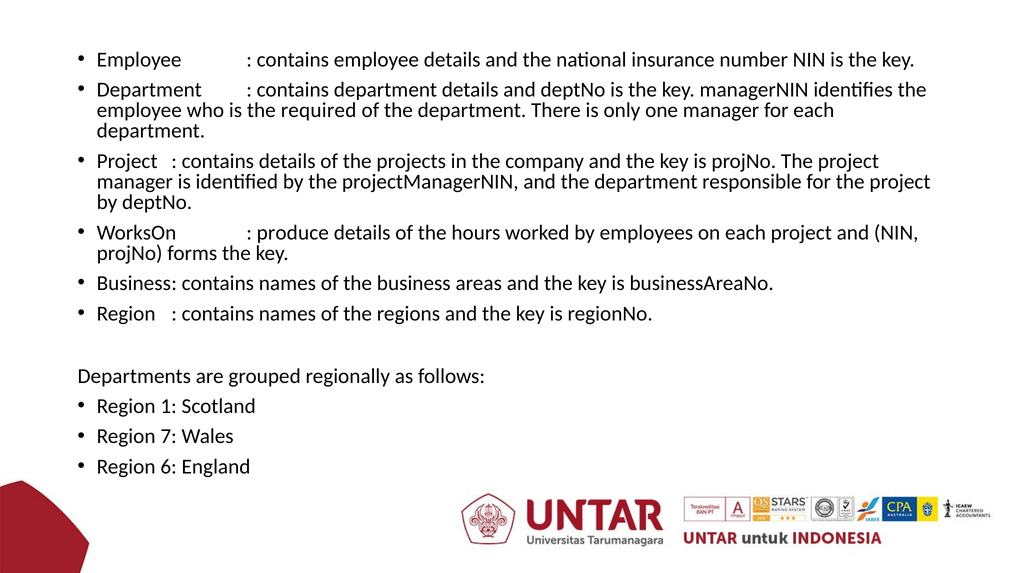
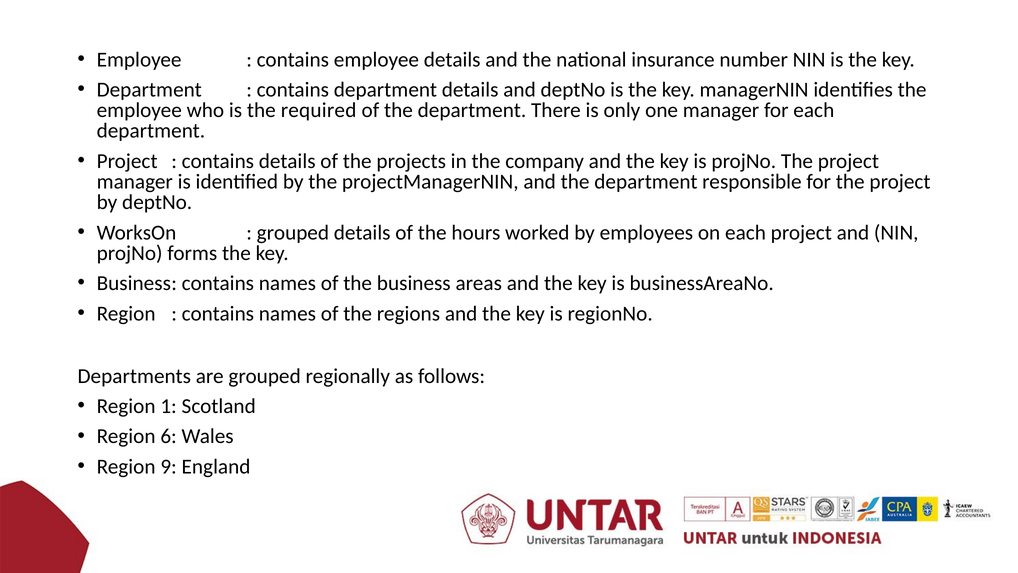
produce at (293, 232): produce -> grouped
7: 7 -> 6
6: 6 -> 9
